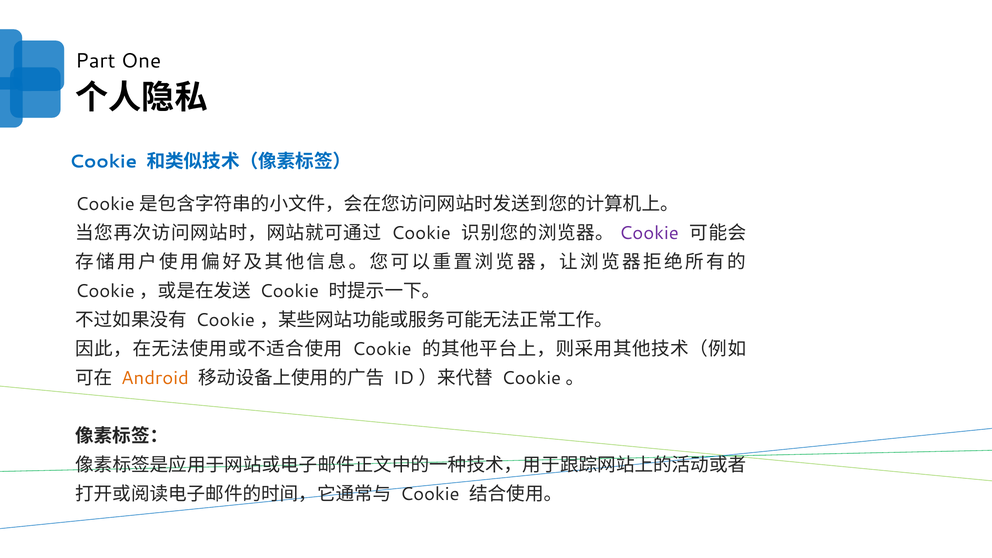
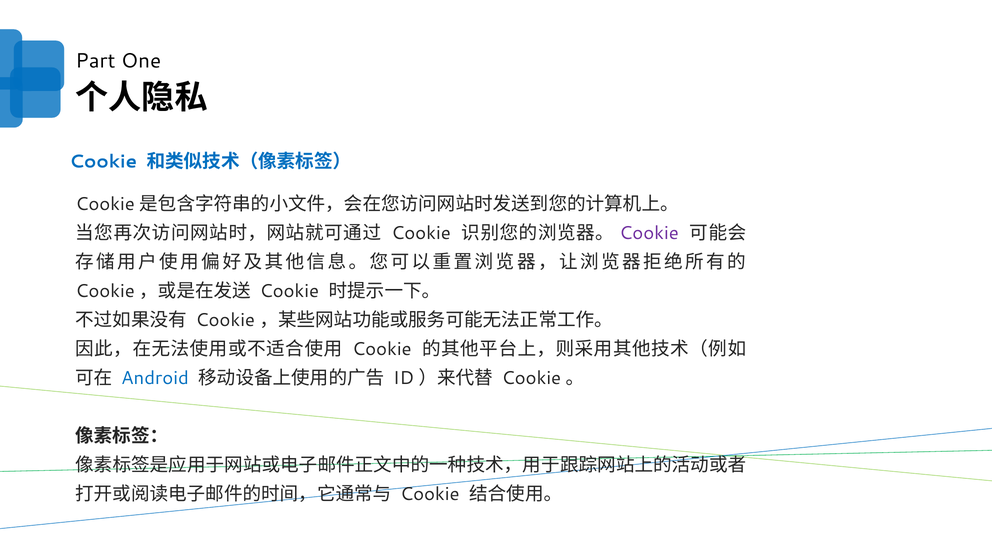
Android colour: orange -> blue
